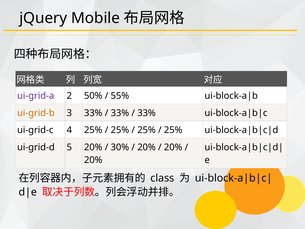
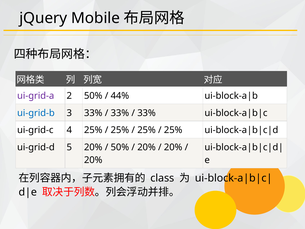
55%: 55% -> 44%
ui-grid-b colour: orange -> blue
30% at (120, 147): 30% -> 50%
